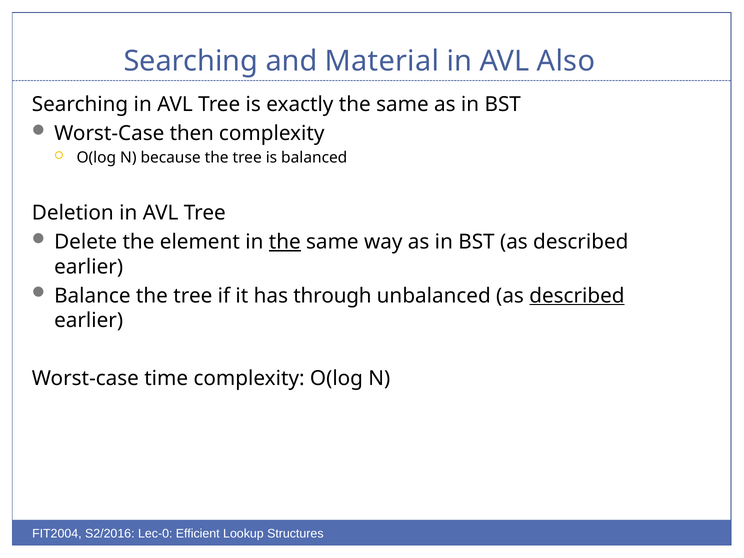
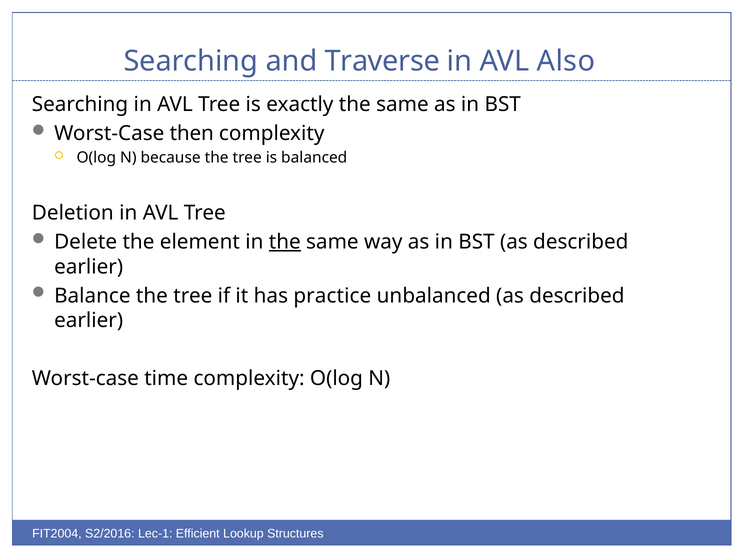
Material: Material -> Traverse
through: through -> practice
described at (577, 296) underline: present -> none
Lec-0: Lec-0 -> Lec-1
